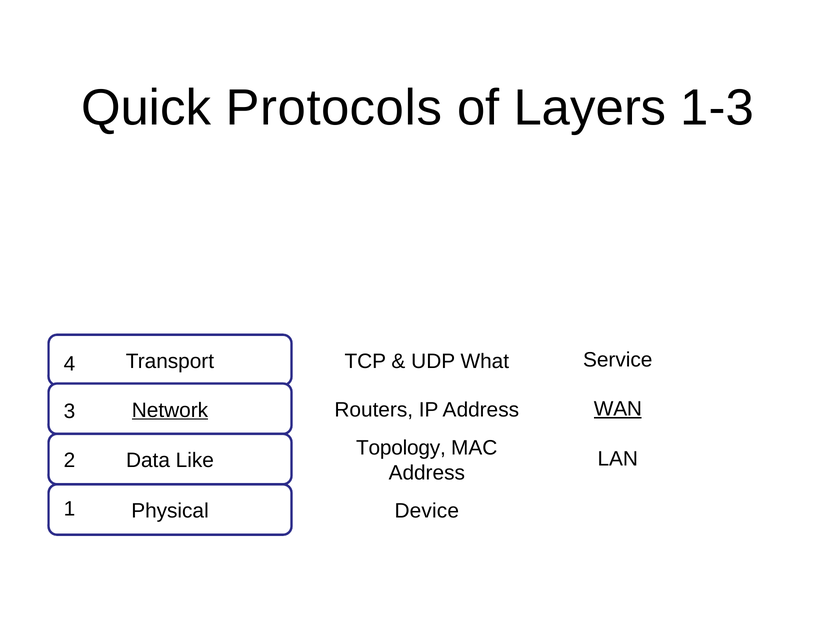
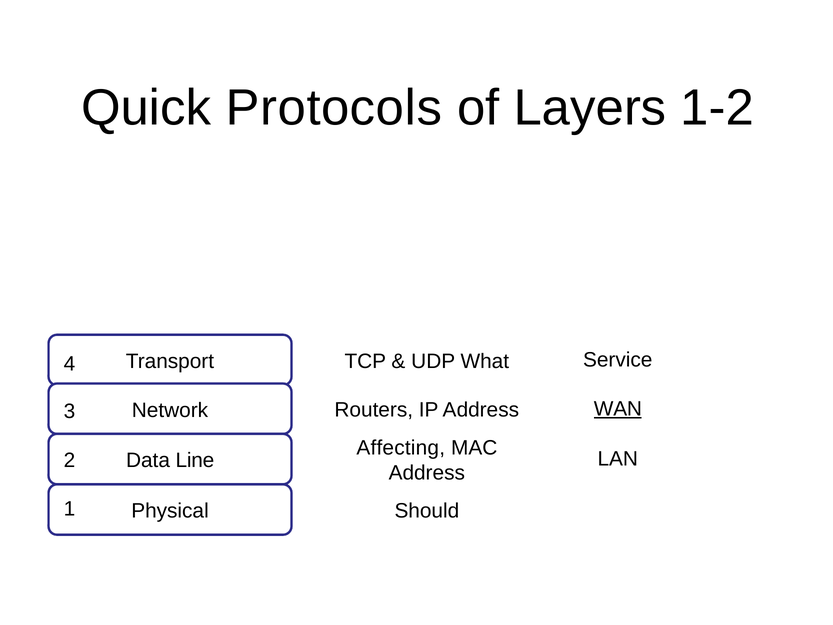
1-3: 1-3 -> 1-2
Network underline: present -> none
Topology: Topology -> Affecting
Like: Like -> Line
Device: Device -> Should
